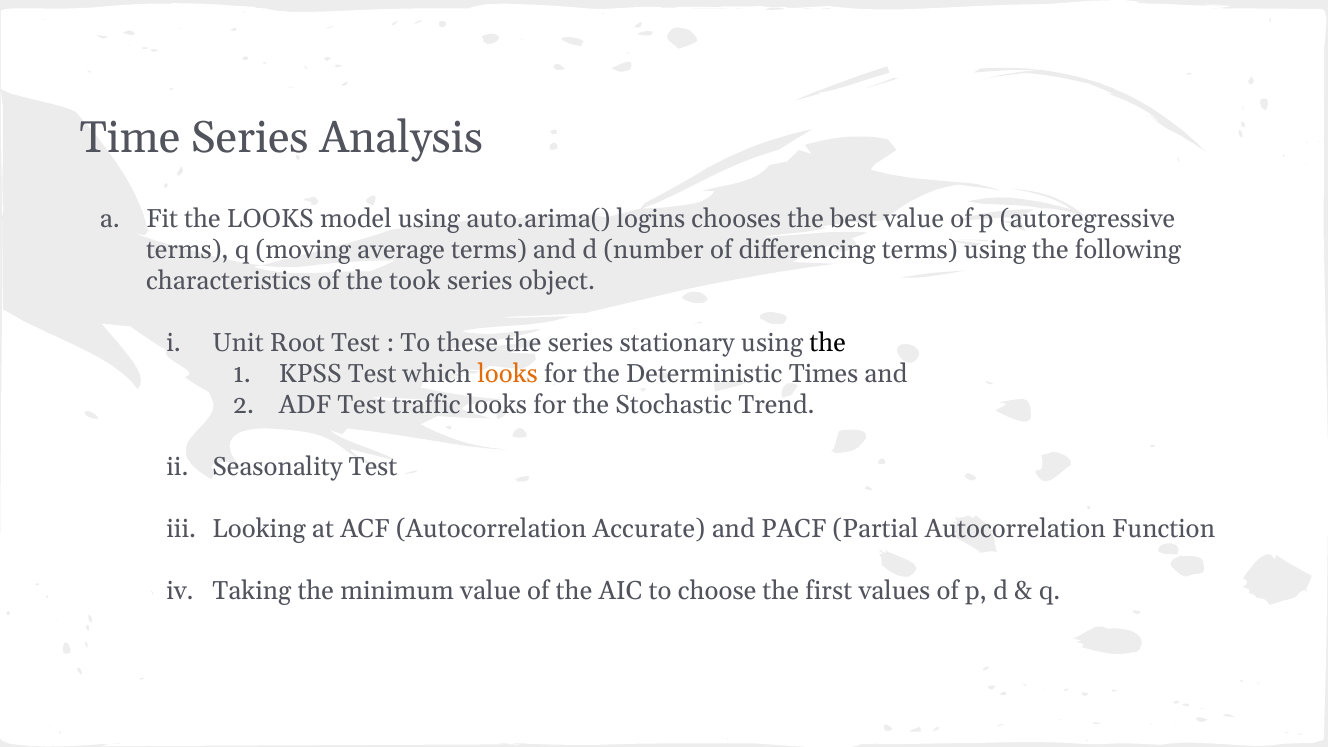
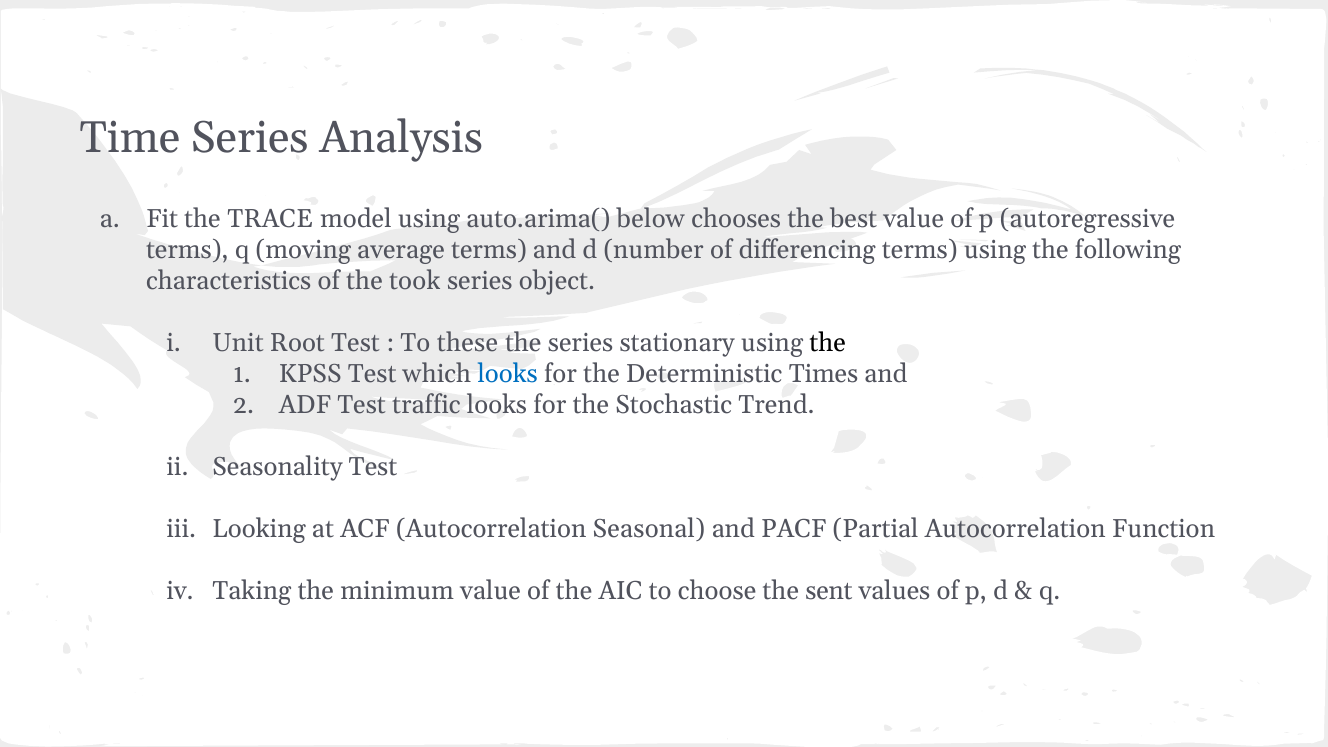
the LOOKS: LOOKS -> TRACE
logins: logins -> below
looks at (508, 374) colour: orange -> blue
Accurate: Accurate -> Seasonal
first: first -> sent
